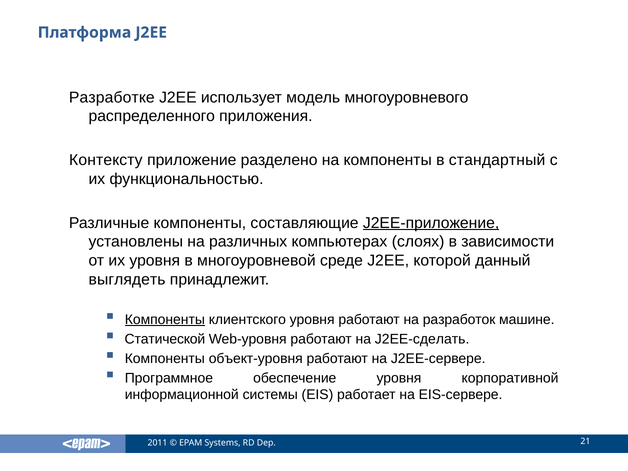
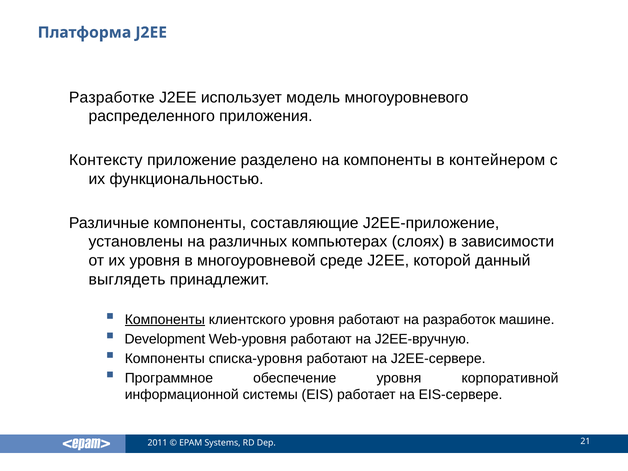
стандартный: стандартный -> контейнером
J2EE-приложение underline: present -> none
Статической: Статической -> Development
J2EE-сделать: J2EE-сделать -> J2EE-вручную
объект-уровня: объект-уровня -> списка-уровня
